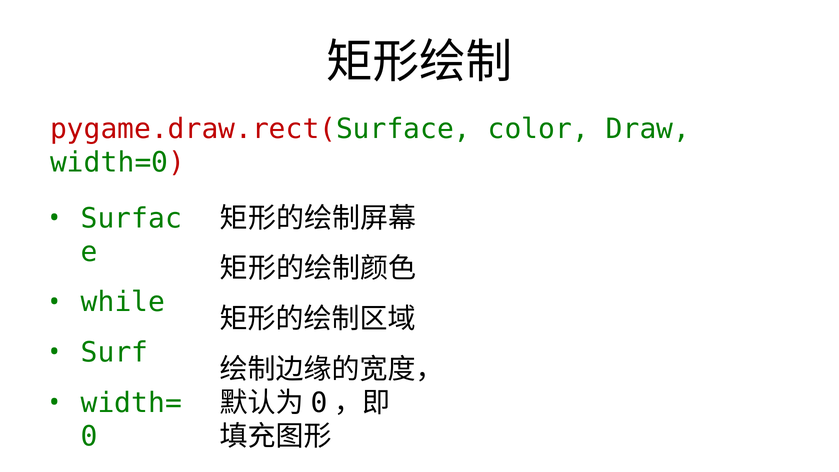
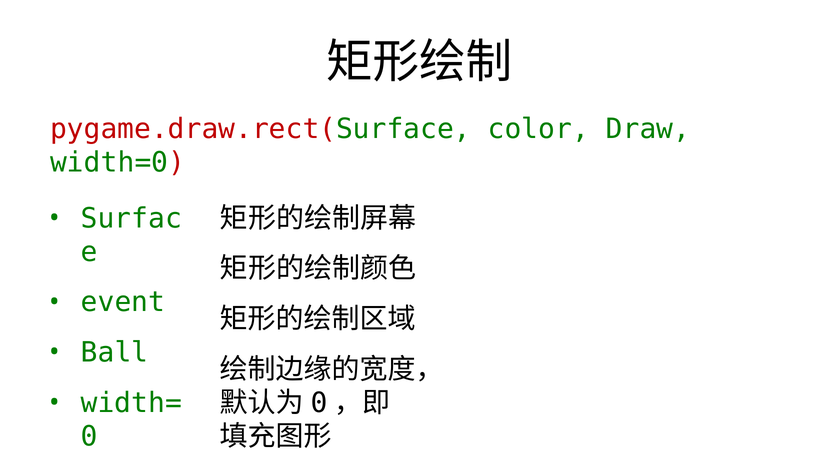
while: while -> event
Surf: Surf -> Ball
